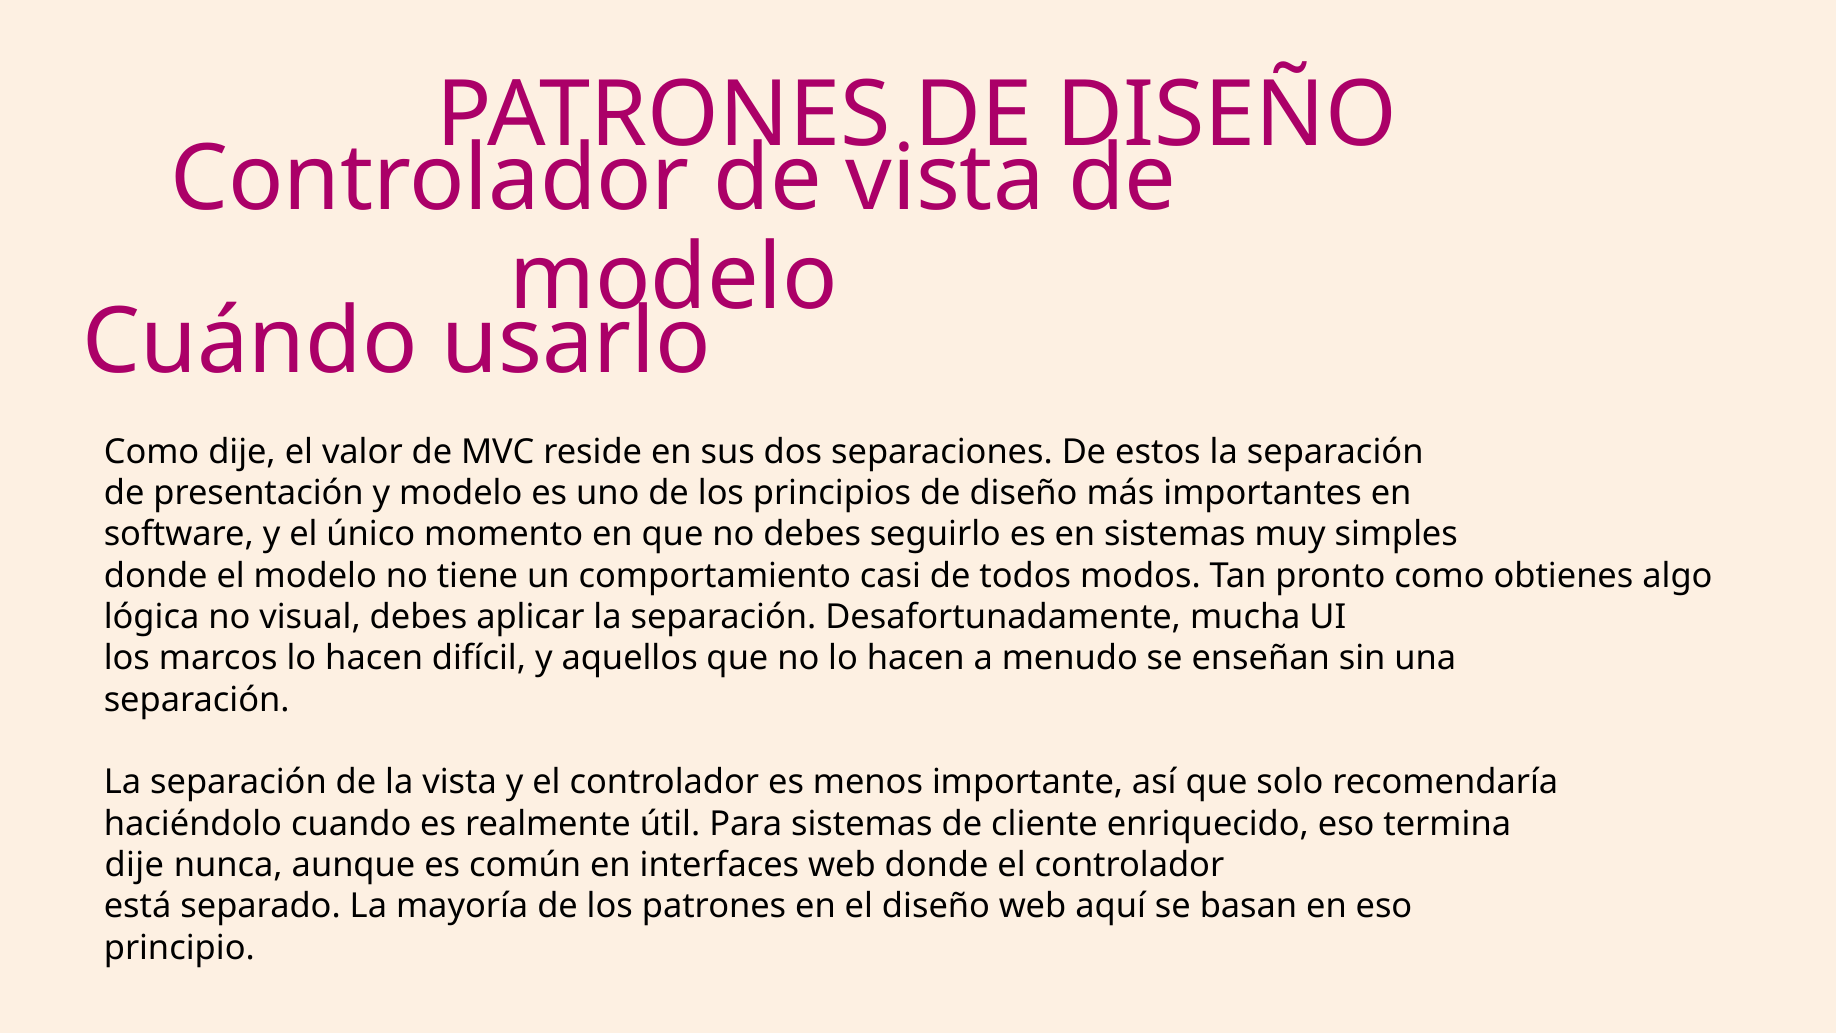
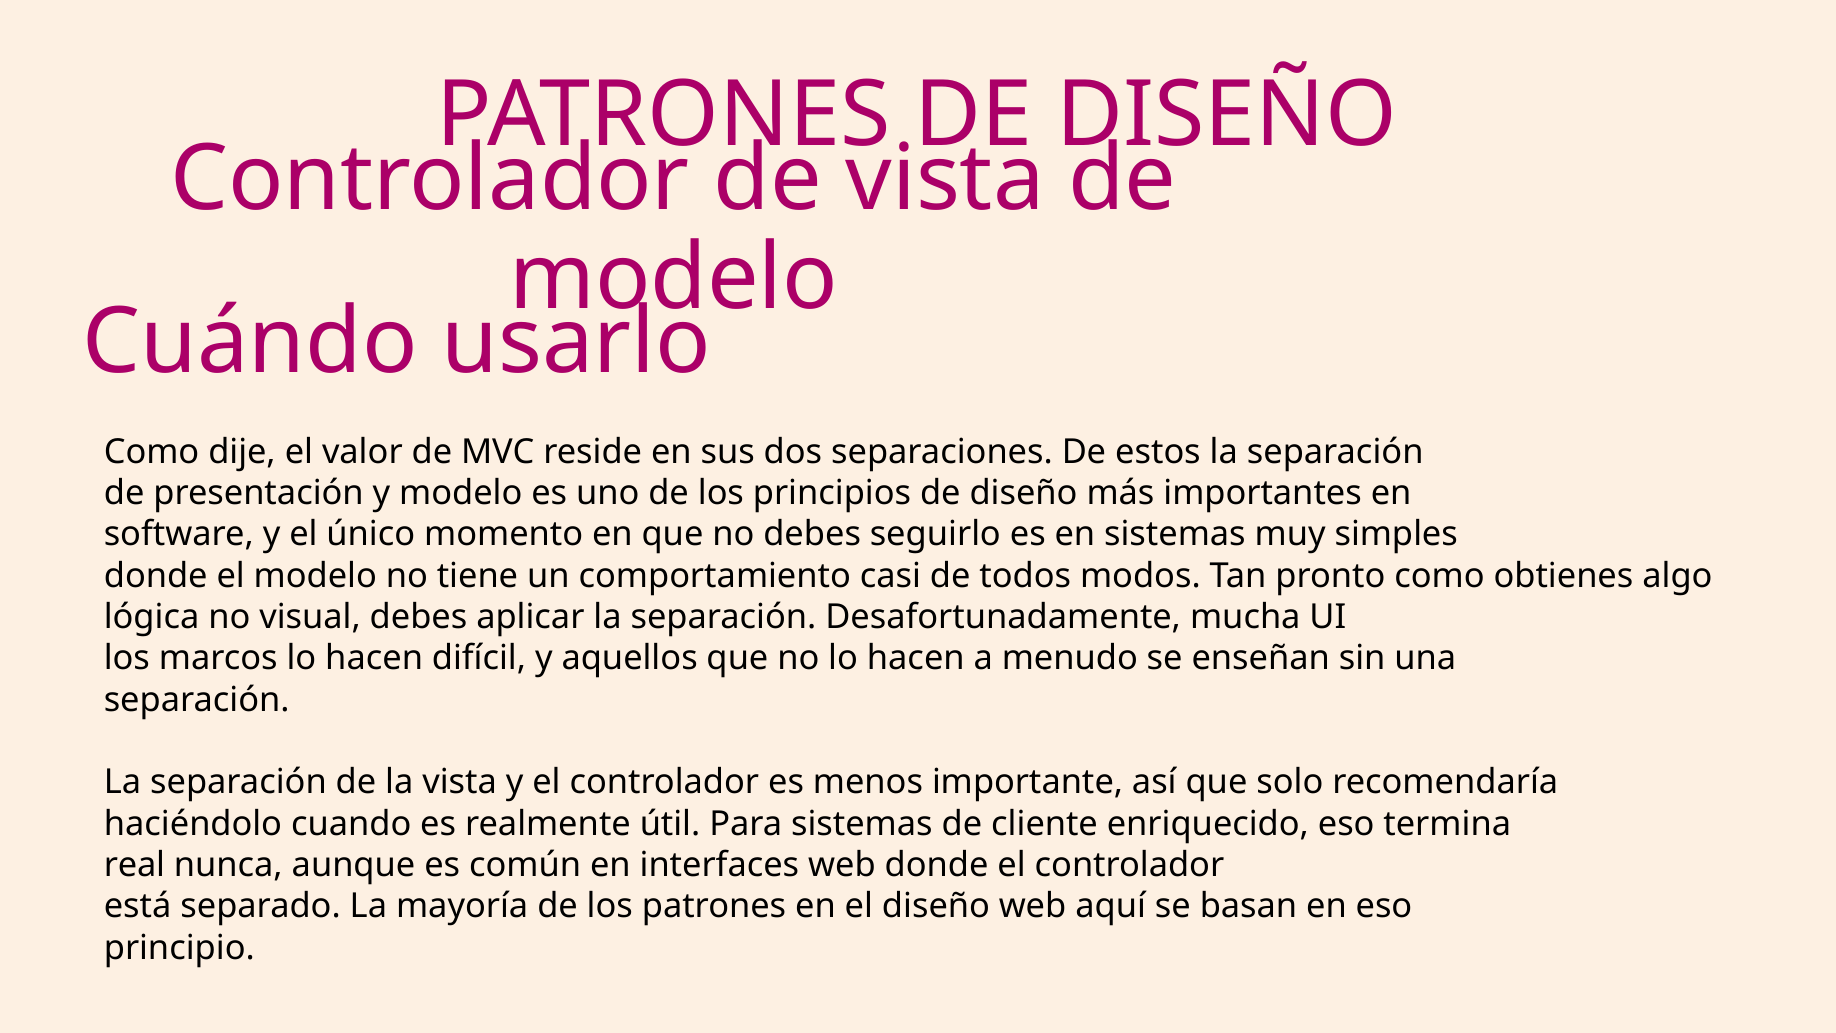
dije at (134, 865): dije -> real
